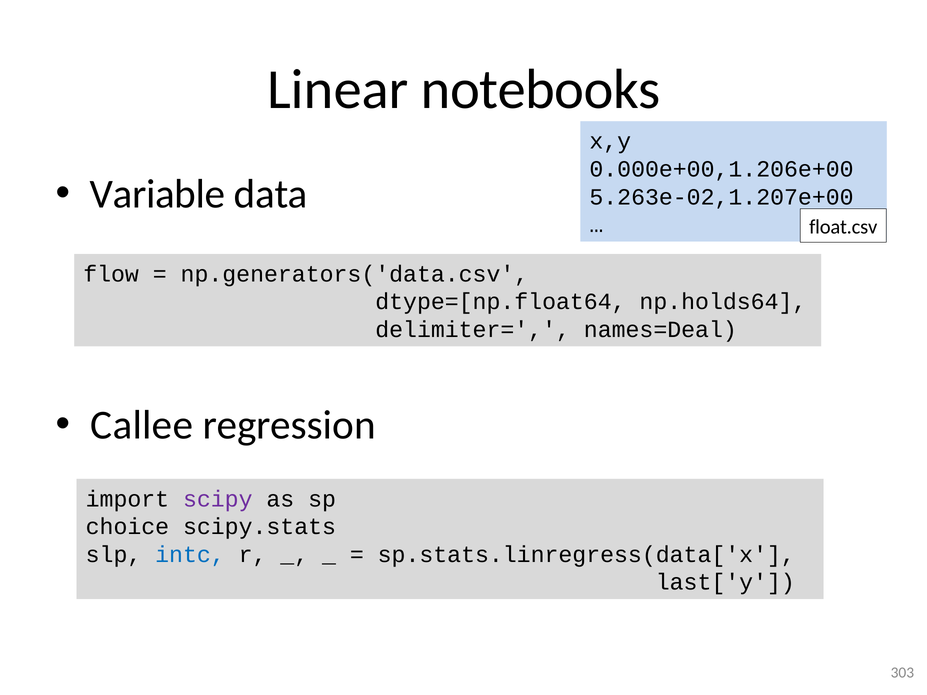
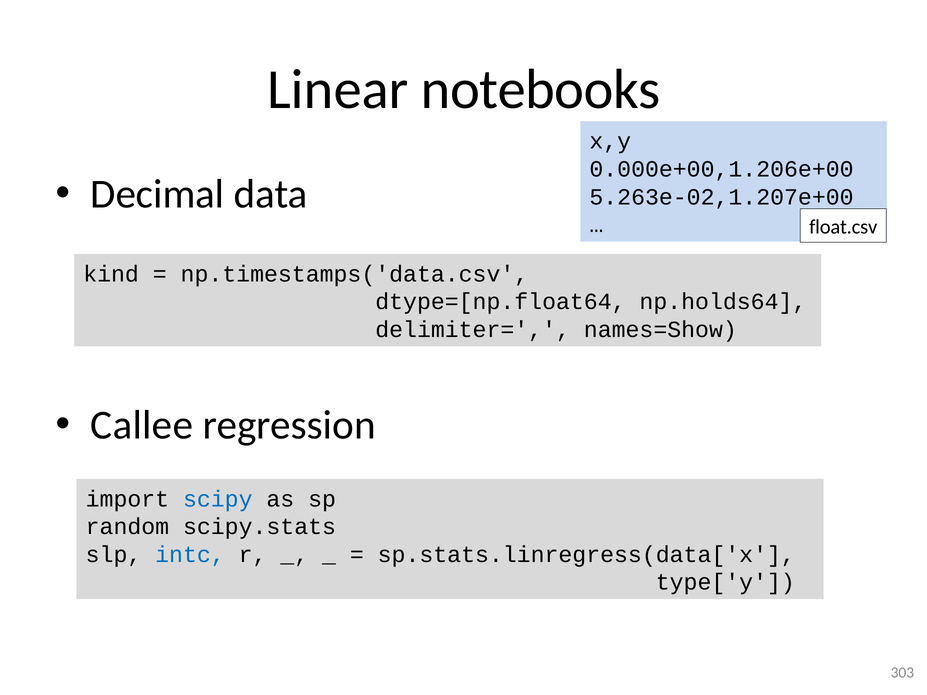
Variable: Variable -> Decimal
flow: flow -> kind
np.generators('data.csv: np.generators('data.csv -> np.timestamps('data.csv
names=Deal: names=Deal -> names=Show
scipy colour: purple -> blue
choice: choice -> random
last['y: last['y -> type['y
